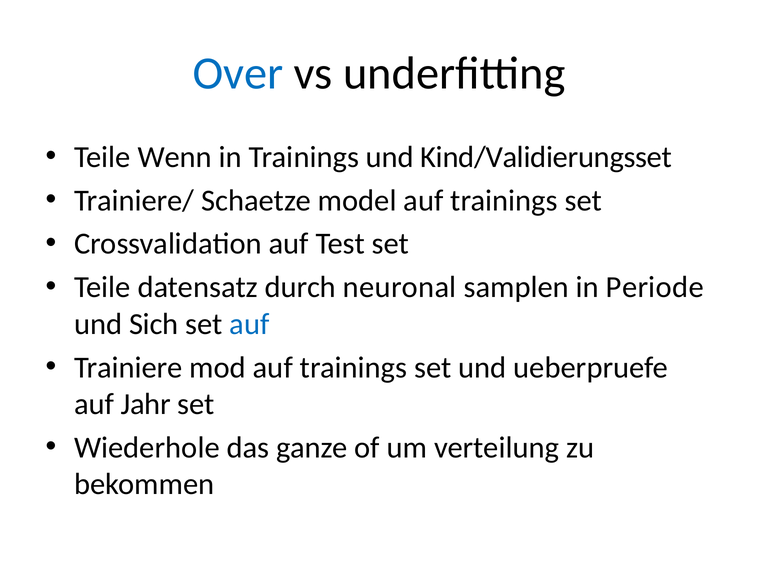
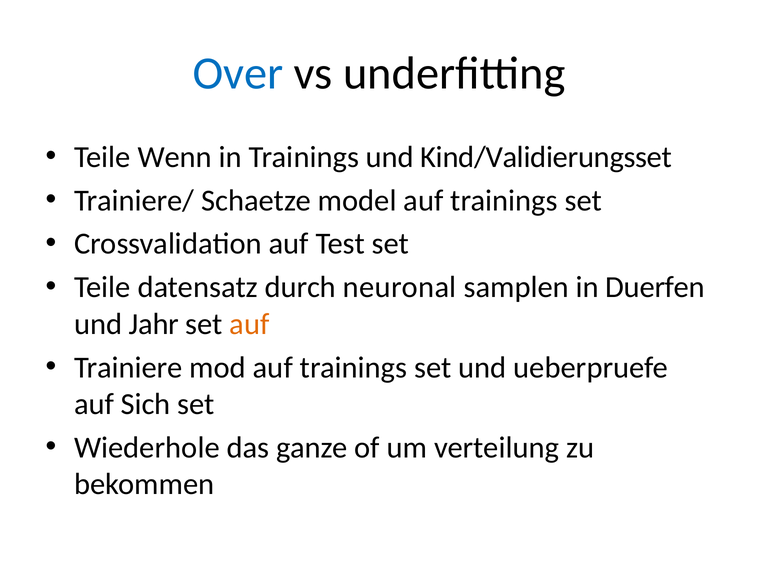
Periode: Periode -> Duerfen
Sich: Sich -> Jahr
auf at (249, 324) colour: blue -> orange
Jahr: Jahr -> Sich
